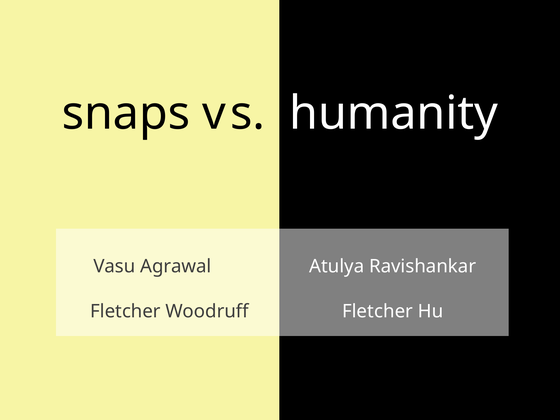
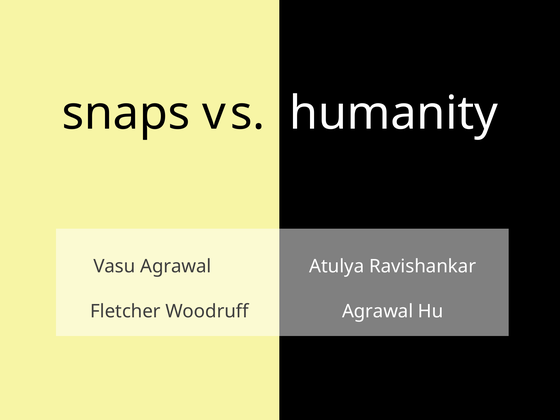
Fletcher at (378, 311): Fletcher -> Agrawal
